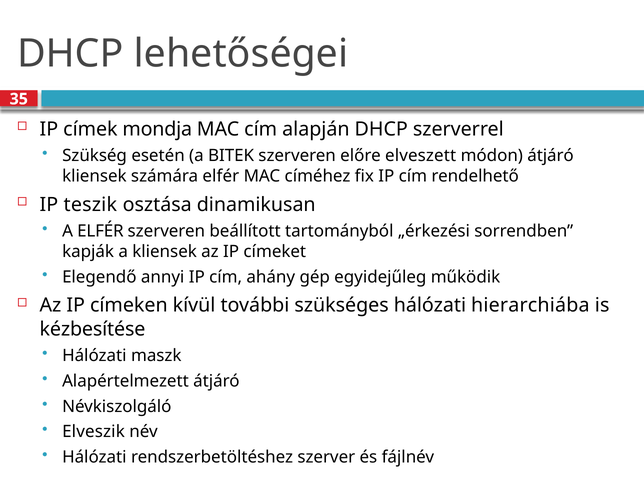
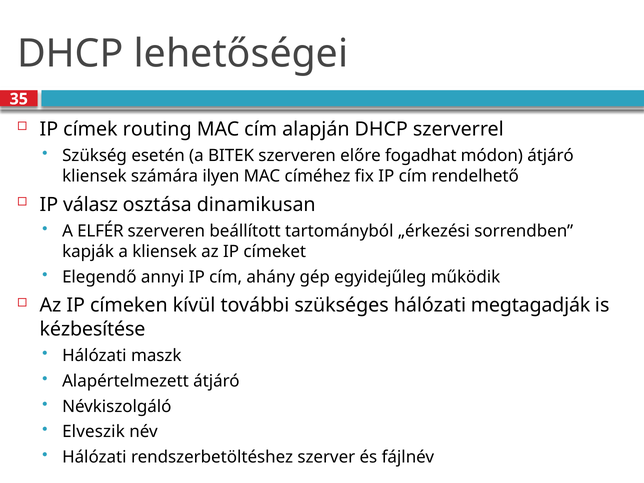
mondja: mondja -> routing
elveszett: elveszett -> fogadhat
számára elfér: elfér -> ilyen
teszik: teszik -> válasz
hierarchiába: hierarchiába -> megtagadják
